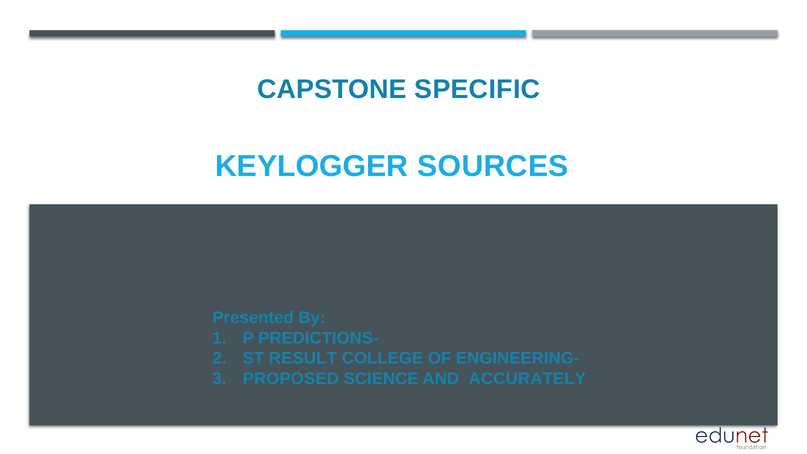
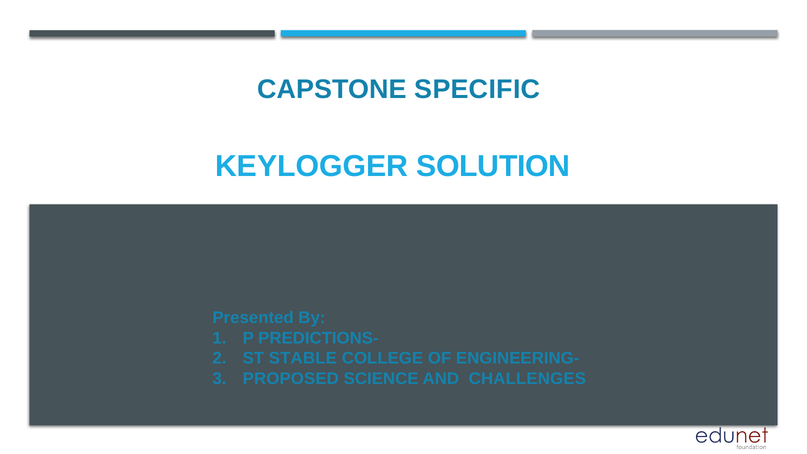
SOURCES: SOURCES -> SOLUTION
RESULT: RESULT -> STABLE
ACCURATELY: ACCURATELY -> CHALLENGES
